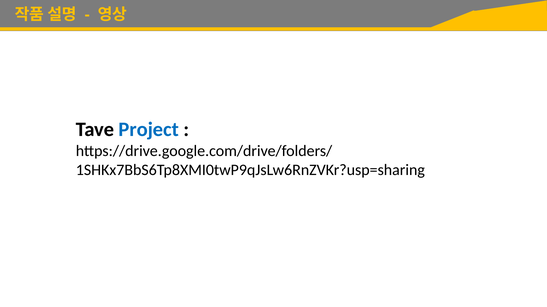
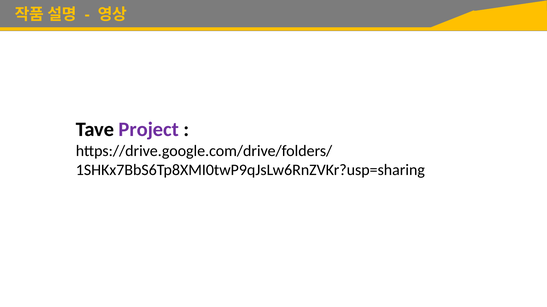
Project colour: blue -> purple
